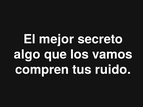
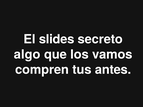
mejor: mejor -> slides
ruido: ruido -> antes
